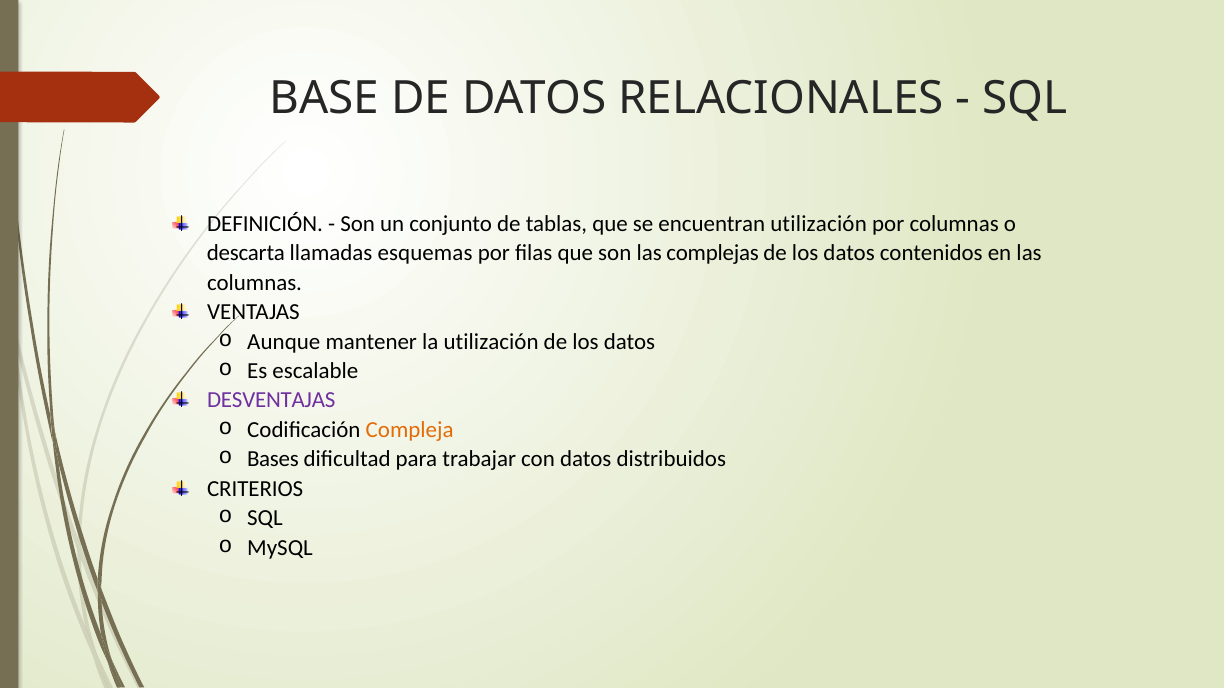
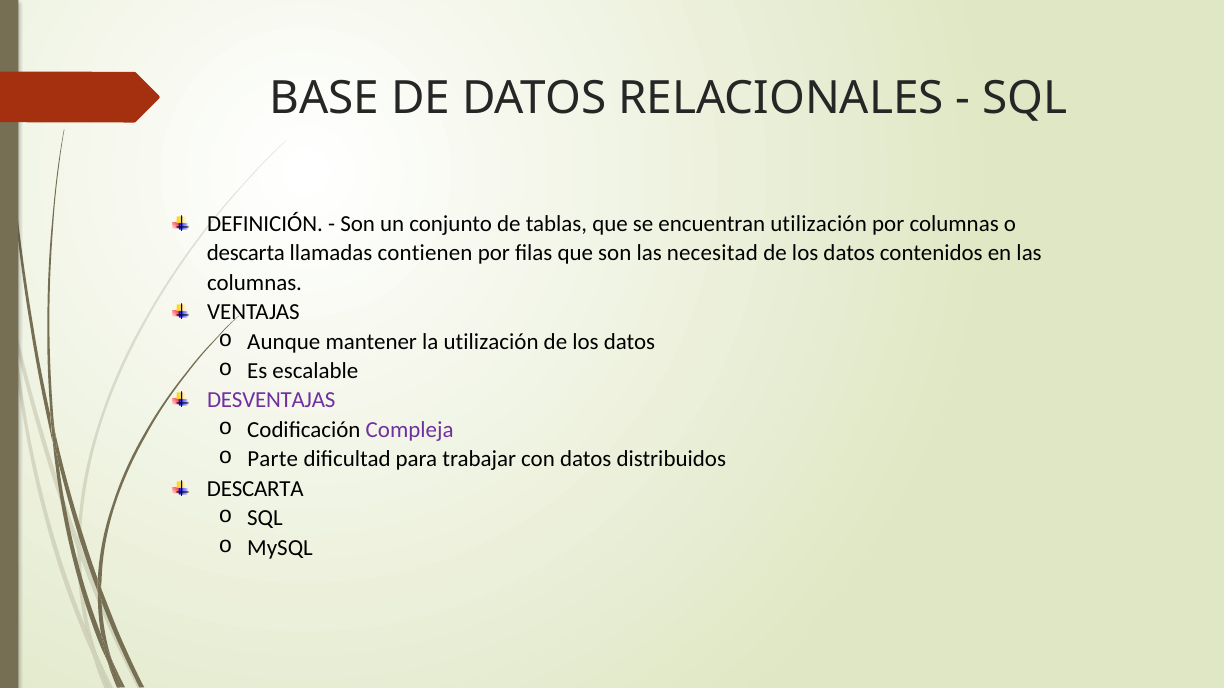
esquemas: esquemas -> contienen
complejas: complejas -> necesitad
Compleja colour: orange -> purple
Bases: Bases -> Parte
CRITERIOS at (255, 489): CRITERIOS -> DESCARTA
